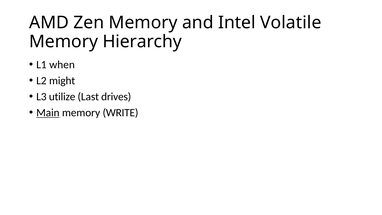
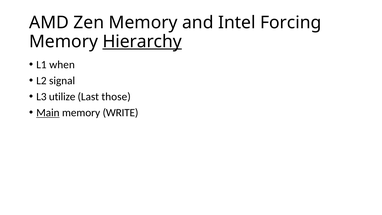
Volatile: Volatile -> Forcing
Hierarchy underline: none -> present
might: might -> signal
drives: drives -> those
